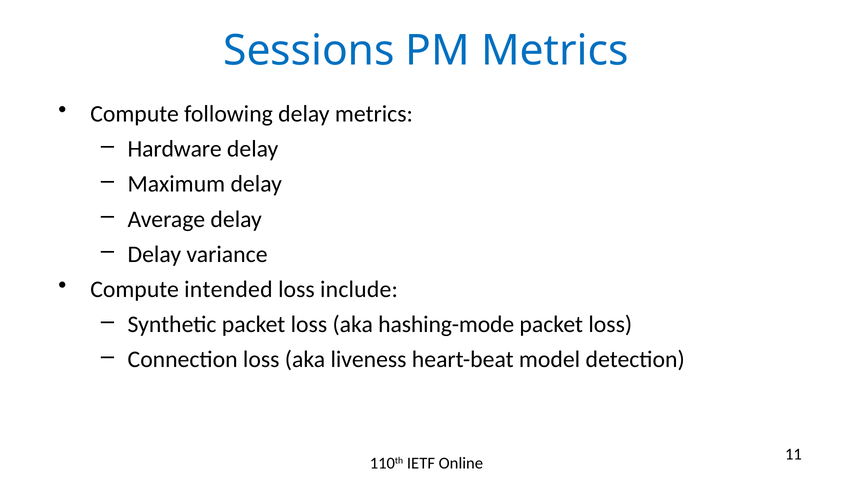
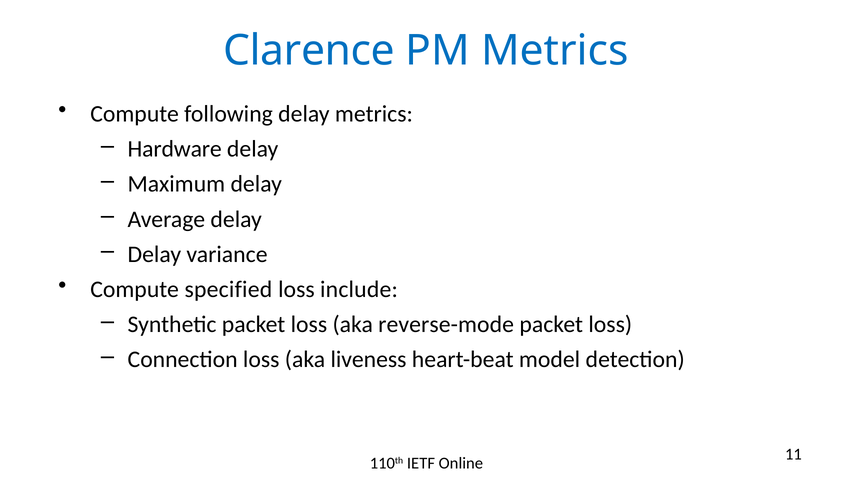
Sessions: Sessions -> Clarence
intended: intended -> specified
hashing-mode: hashing-mode -> reverse-mode
